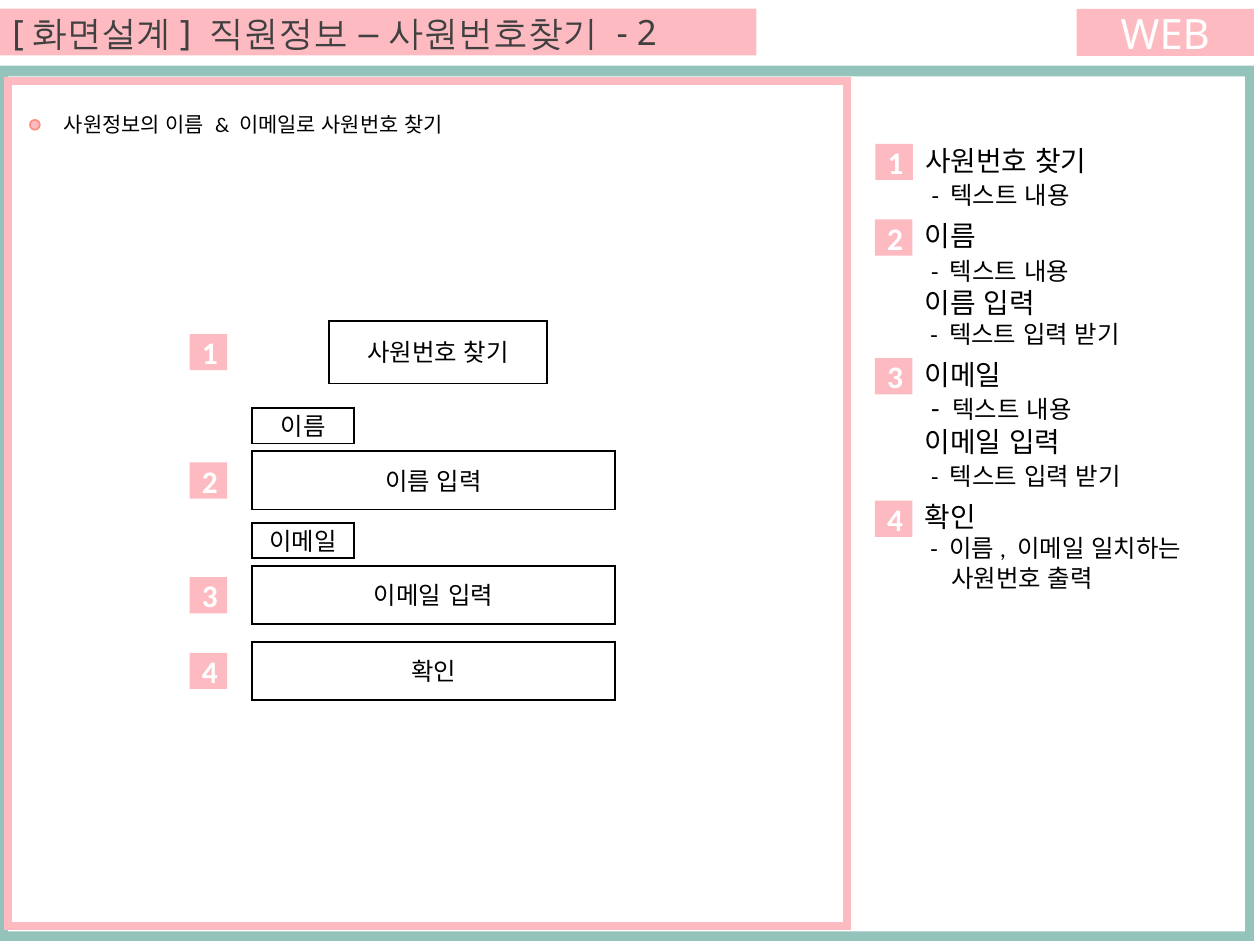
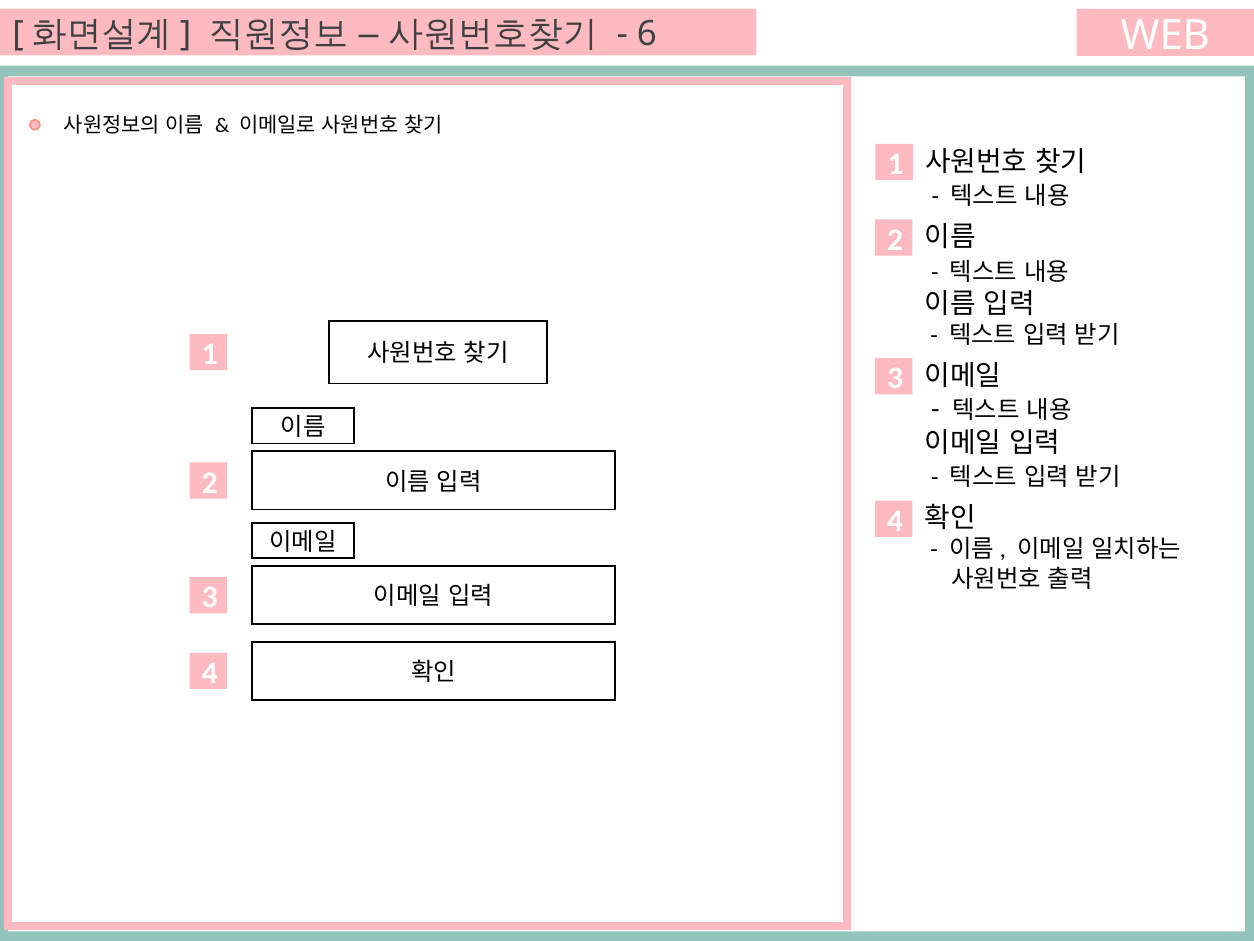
2 at (647, 34): 2 -> 6
